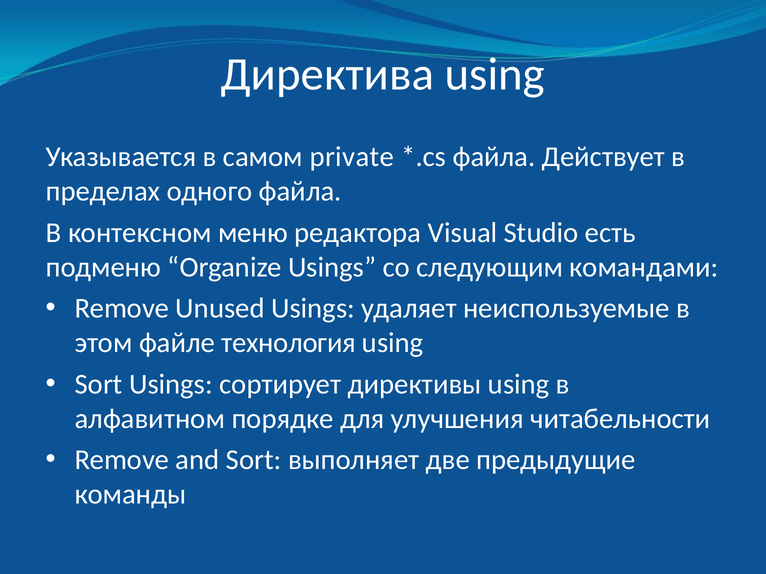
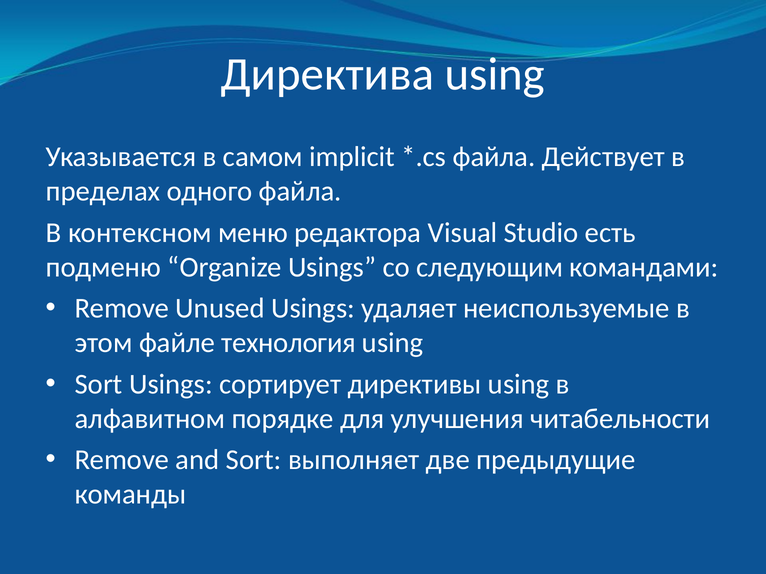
private: private -> implicit
